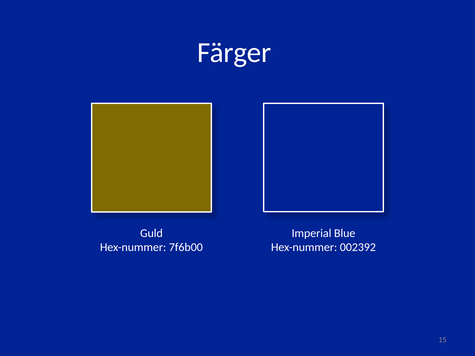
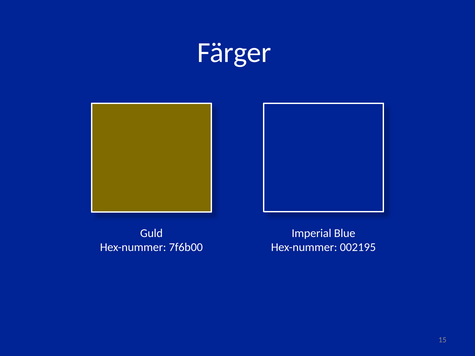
002392: 002392 -> 002195
